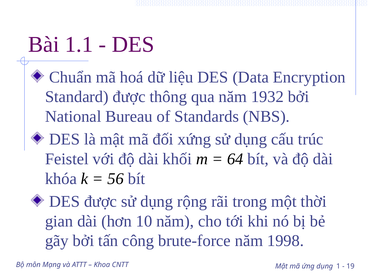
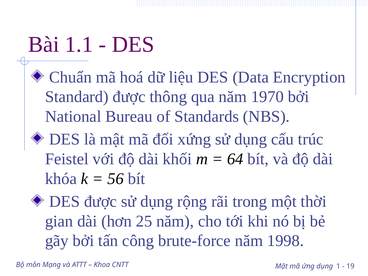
1932: 1932 -> 1970
10: 10 -> 25
